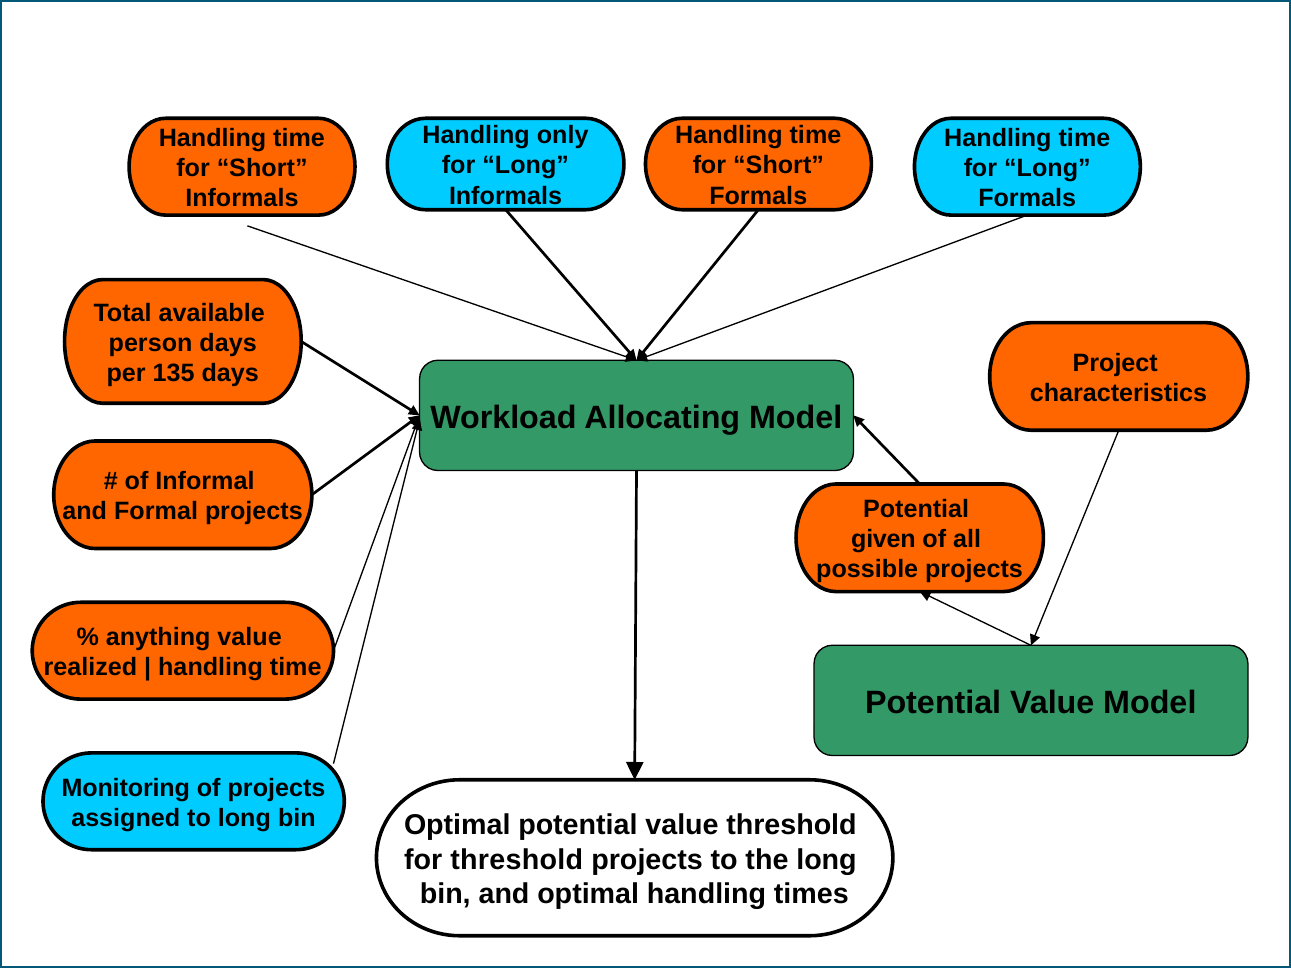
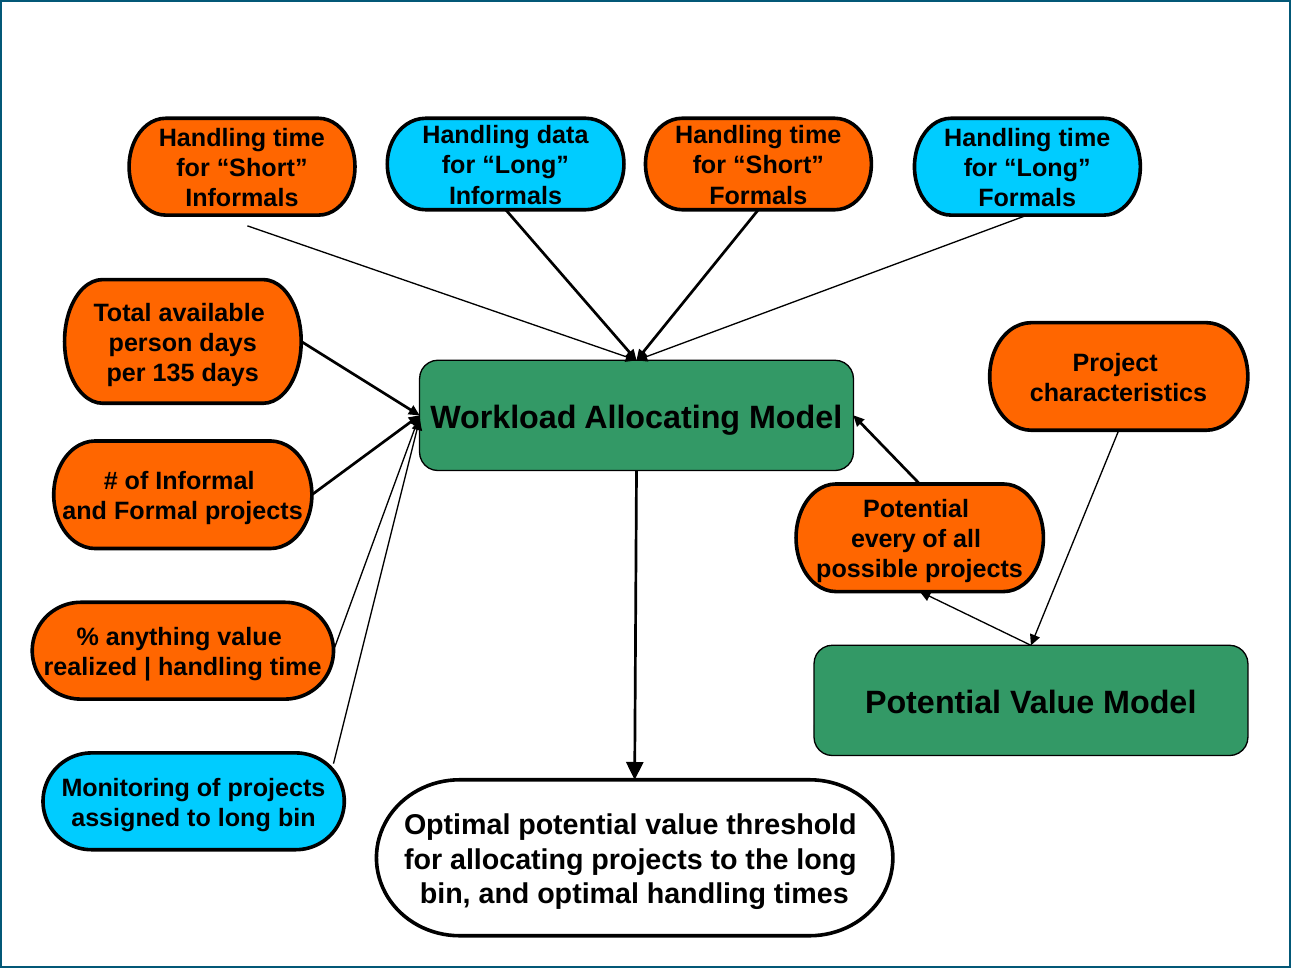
only: only -> data
given: given -> every
for threshold: threshold -> allocating
